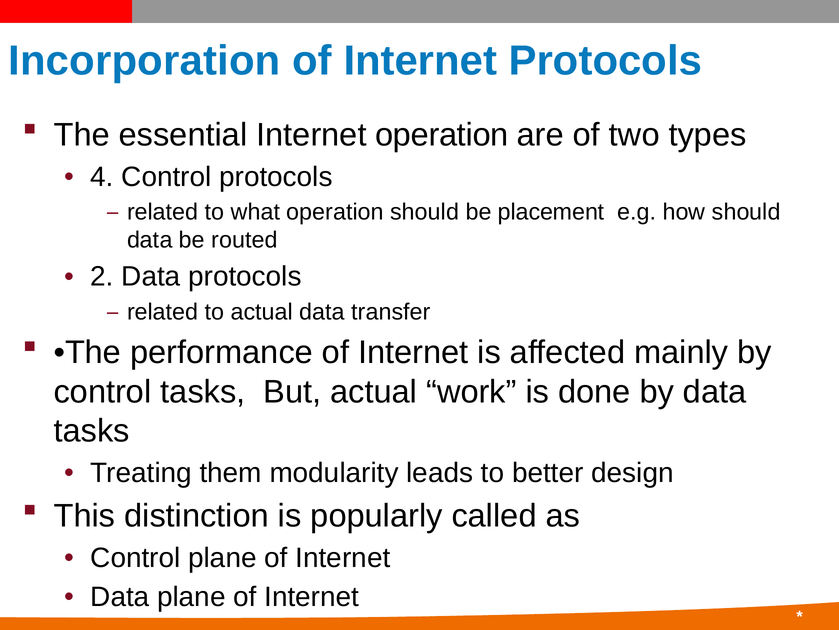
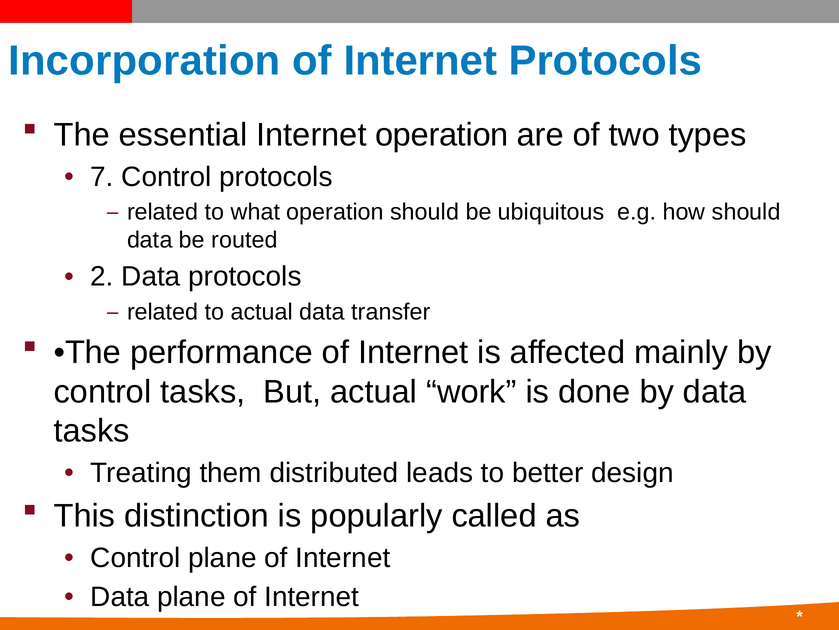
4: 4 -> 7
placement: placement -> ubiquitous
modularity: modularity -> distributed
